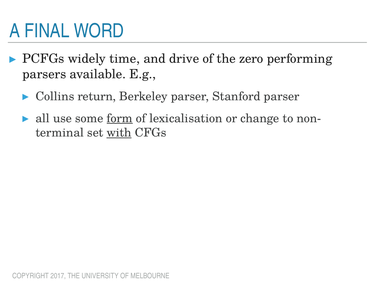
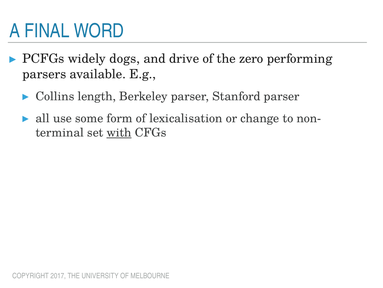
time: time -> dogs
return: return -> length
form underline: present -> none
